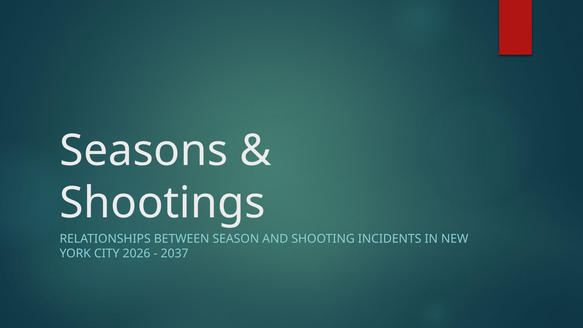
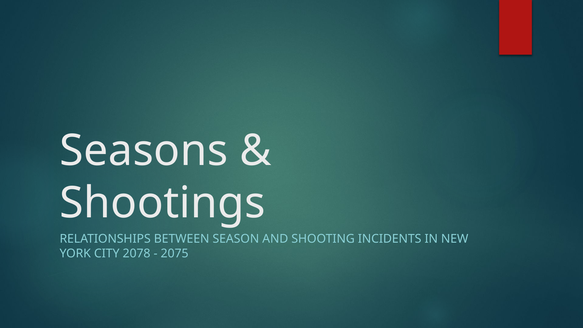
2026: 2026 -> 2078
2037: 2037 -> 2075
